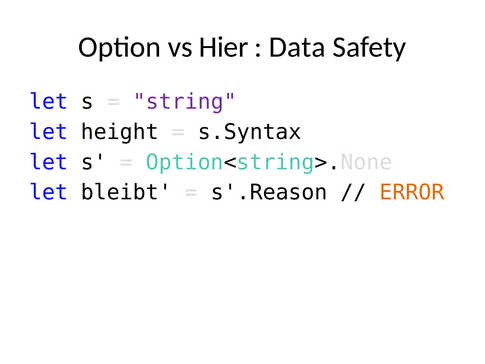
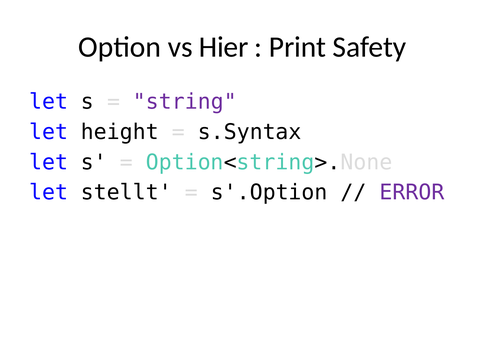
Data: Data -> Print
bleibt: bleibt -> stellt
s'.Reason: s'.Reason -> s'.Option
ERROR colour: orange -> purple
